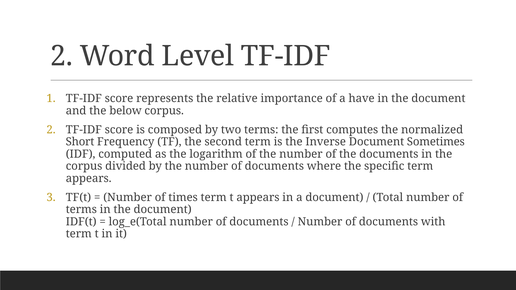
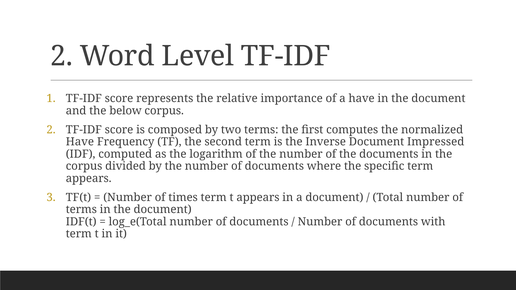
Short at (80, 142): Short -> Have
Sometimes: Sometimes -> Impressed
